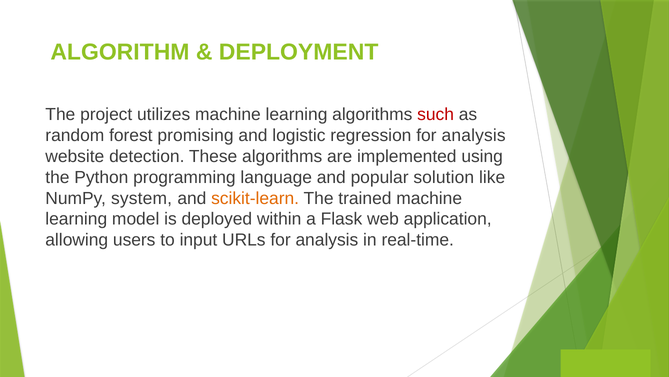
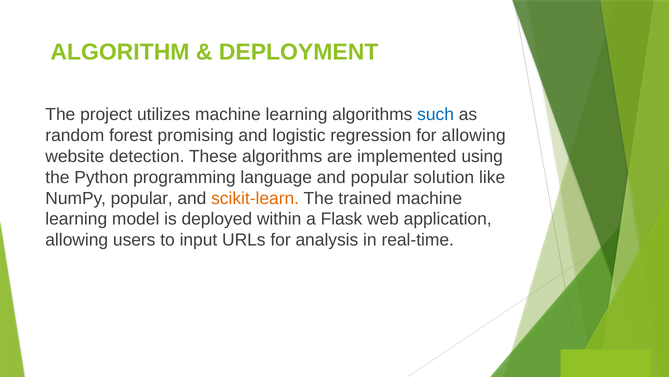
such colour: red -> blue
regression for analysis: analysis -> allowing
NumPy system: system -> popular
